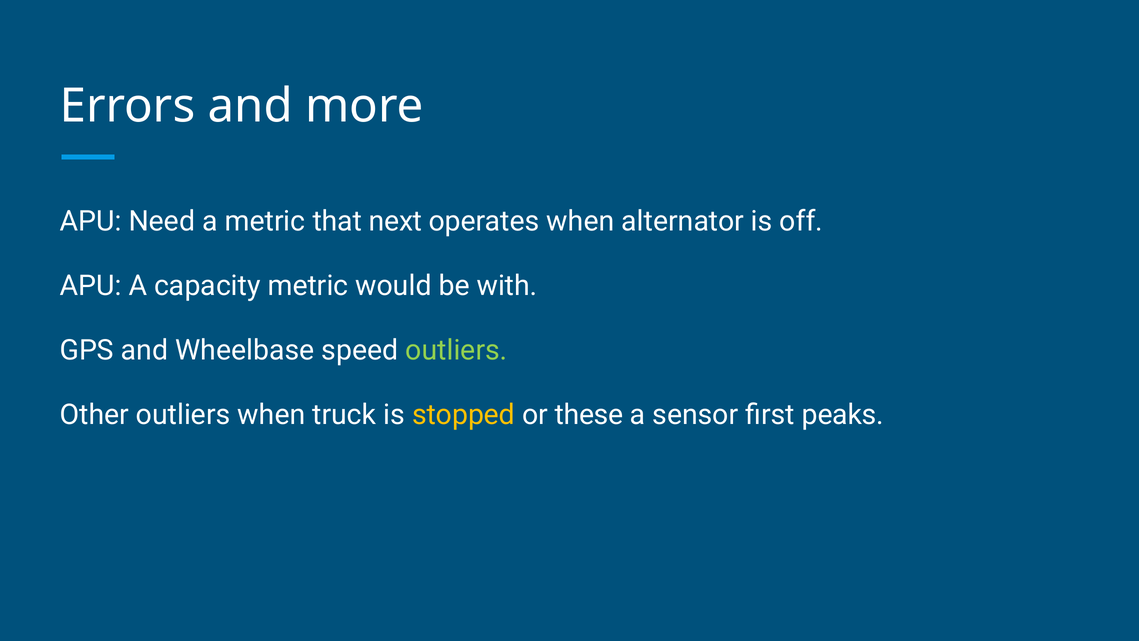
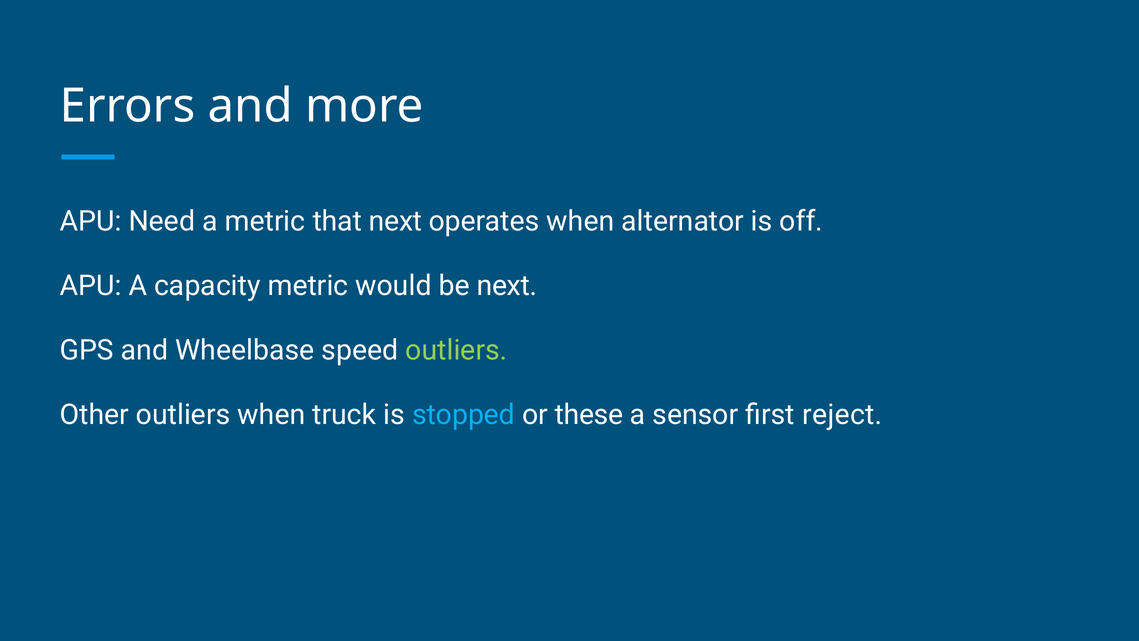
be with: with -> next
stopped colour: yellow -> light blue
peaks: peaks -> reject
